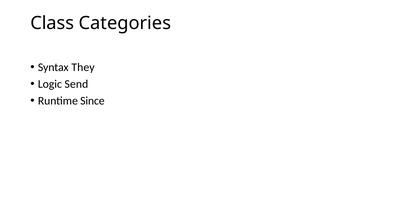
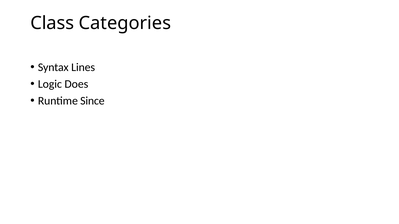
They: They -> Lines
Send: Send -> Does
